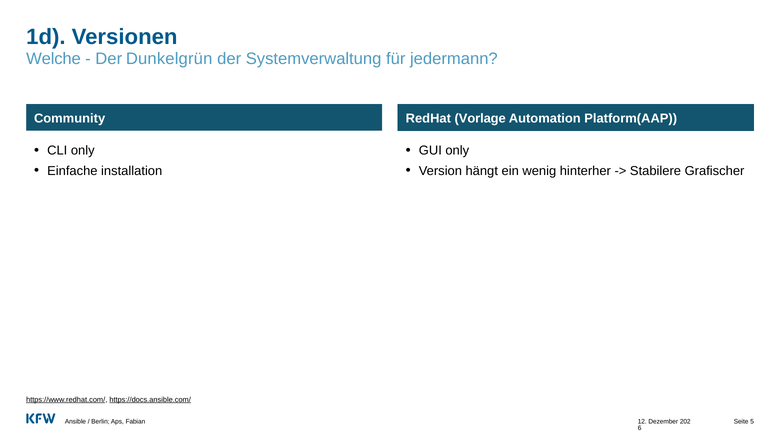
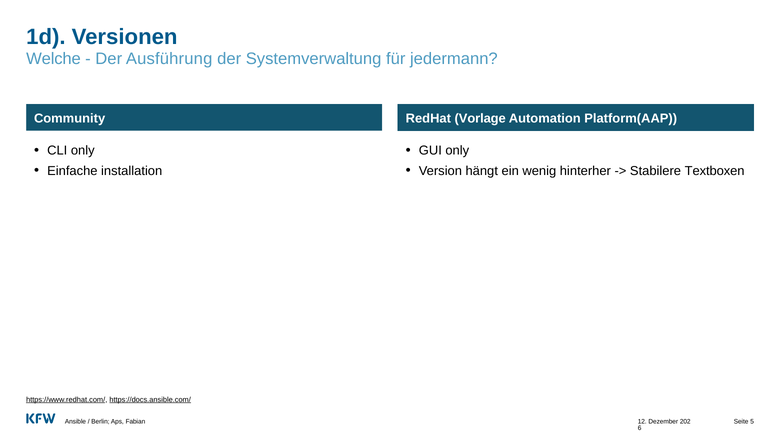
Dunkelgrün: Dunkelgrün -> Ausführung
Grafischer: Grafischer -> Textboxen
